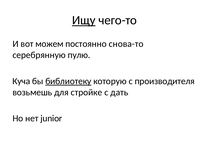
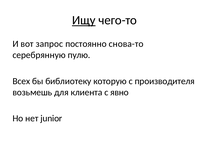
можем: можем -> запрос
Куча: Куча -> Всех
библиотеку underline: present -> none
стройке: стройке -> клиента
дать: дать -> явно
